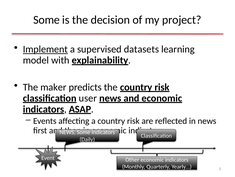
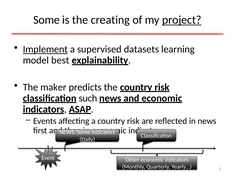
decision: decision -> creating
project underline: none -> present
with: with -> best
user: user -> such
